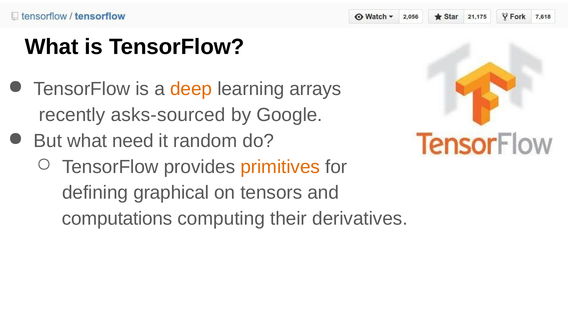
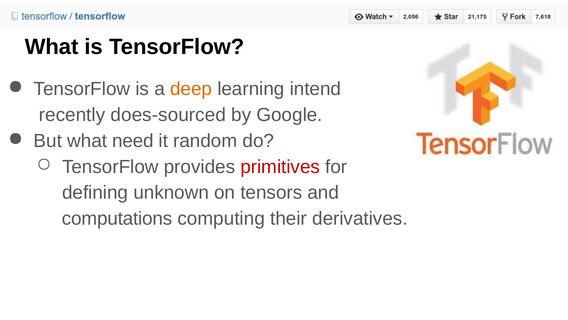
arrays: arrays -> intend
asks-sourced: asks-sourced -> does-sourced
primitives colour: orange -> red
graphical: graphical -> unknown
